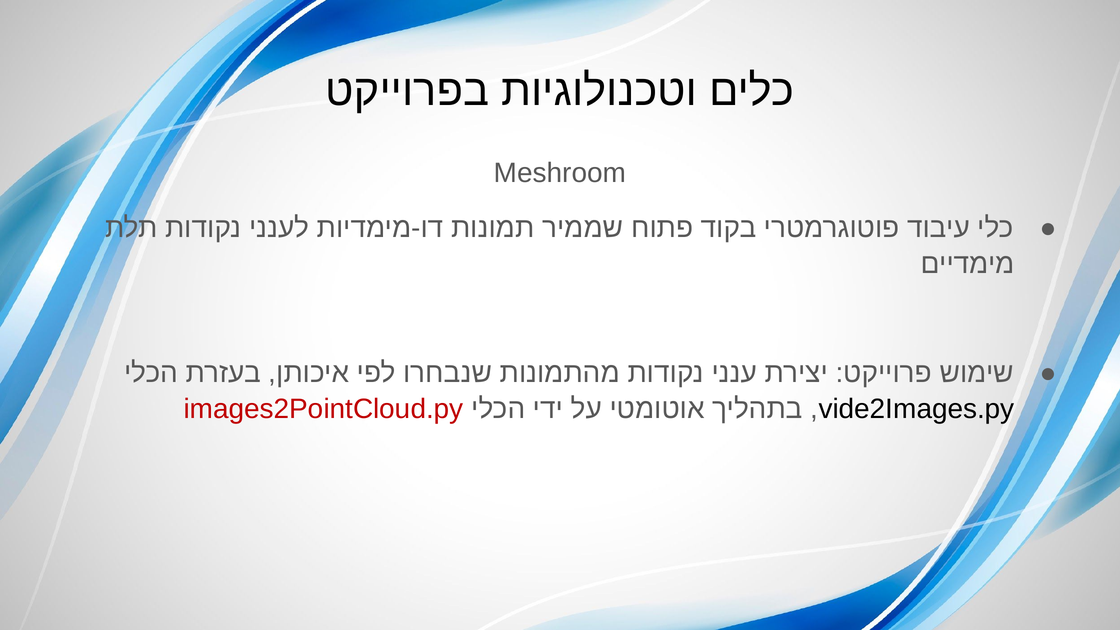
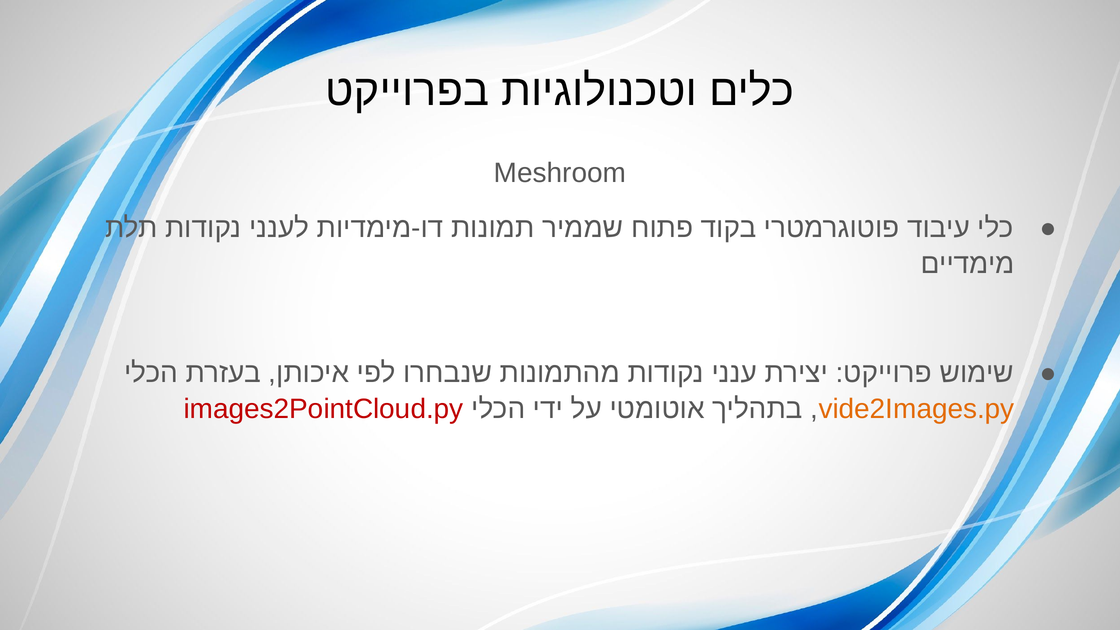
vide2Images.py colour: black -> orange
